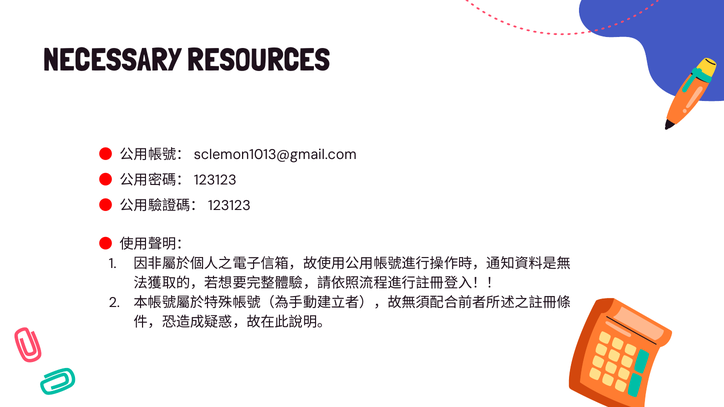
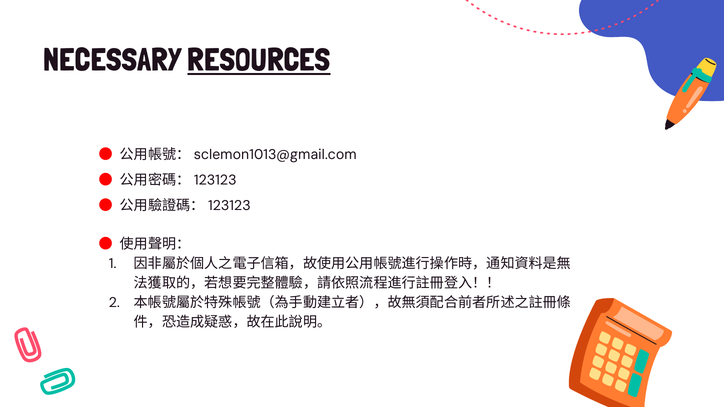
RESOURCES underline: none -> present
